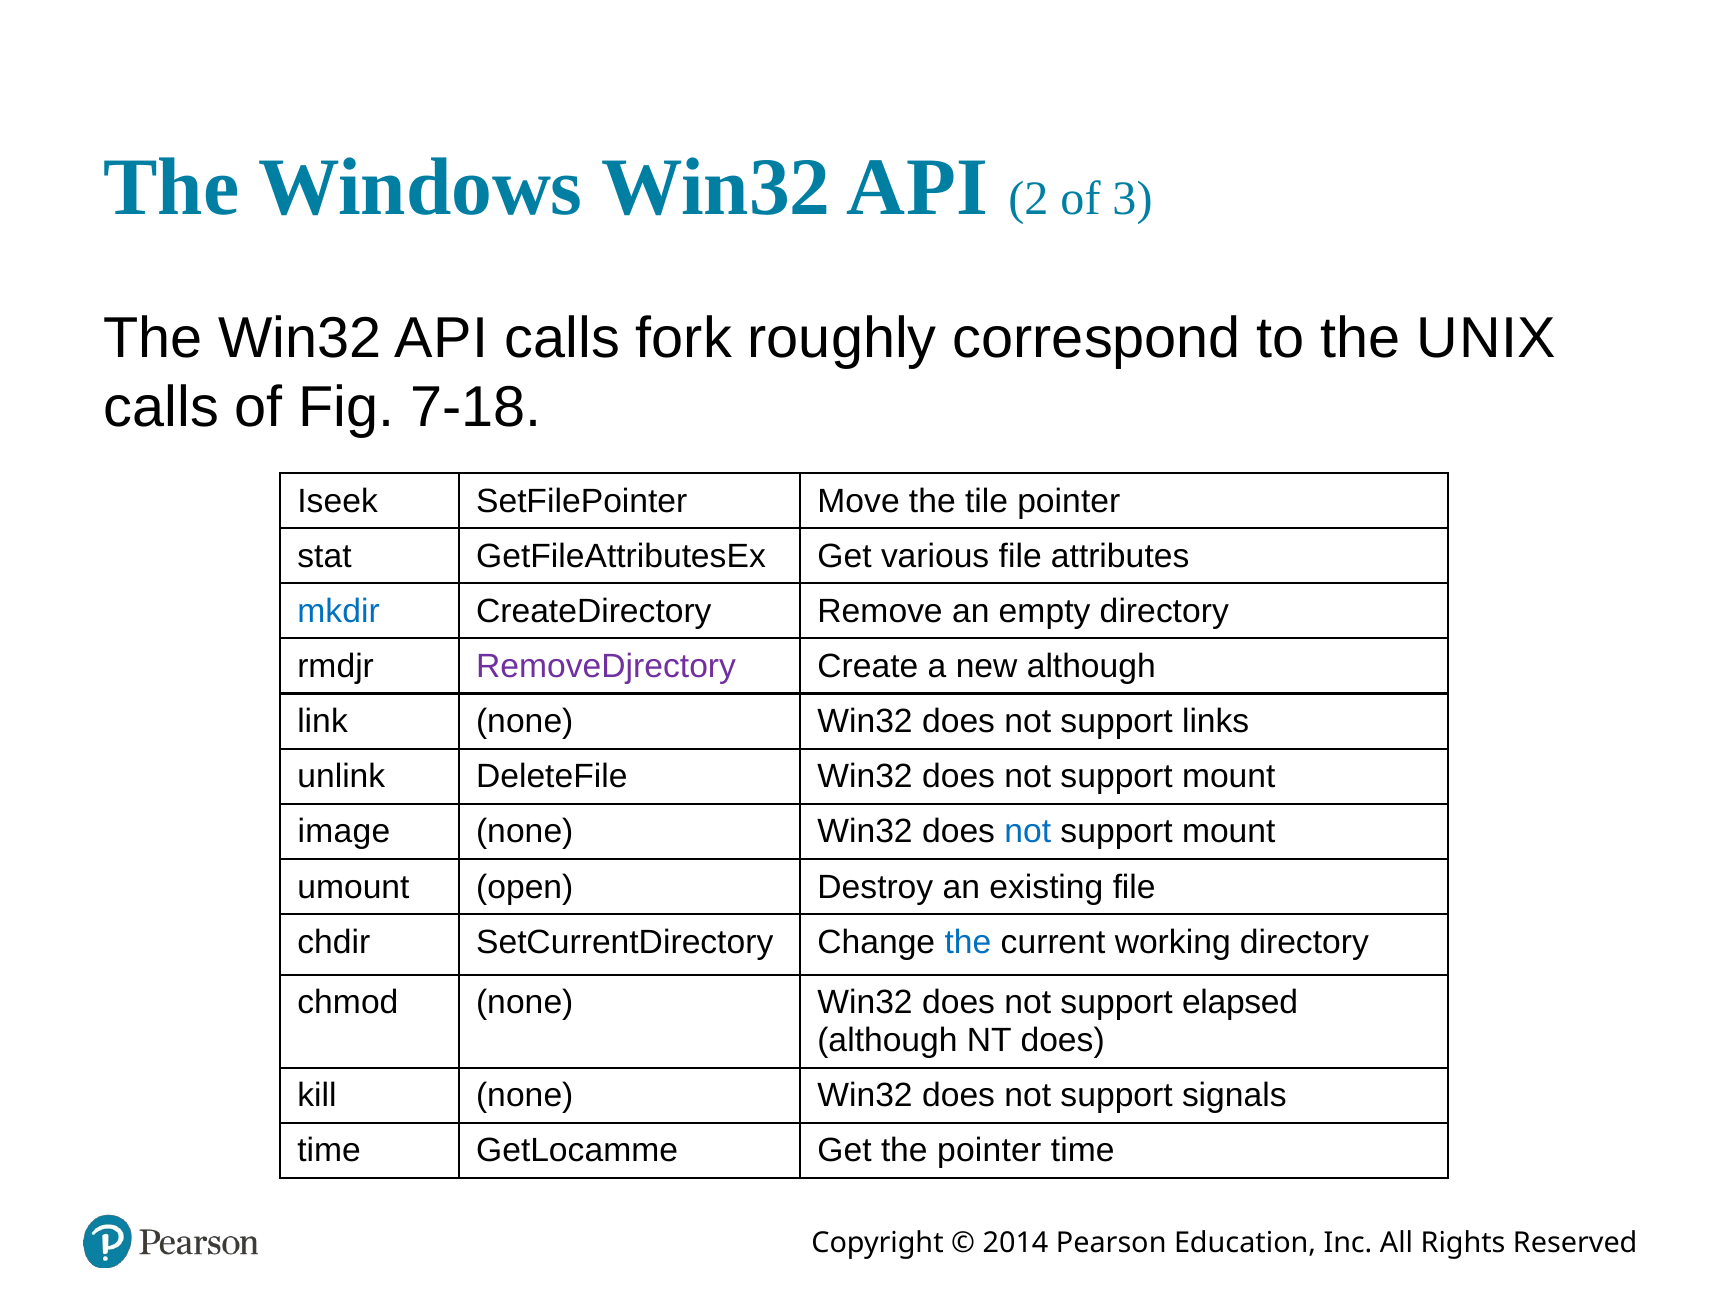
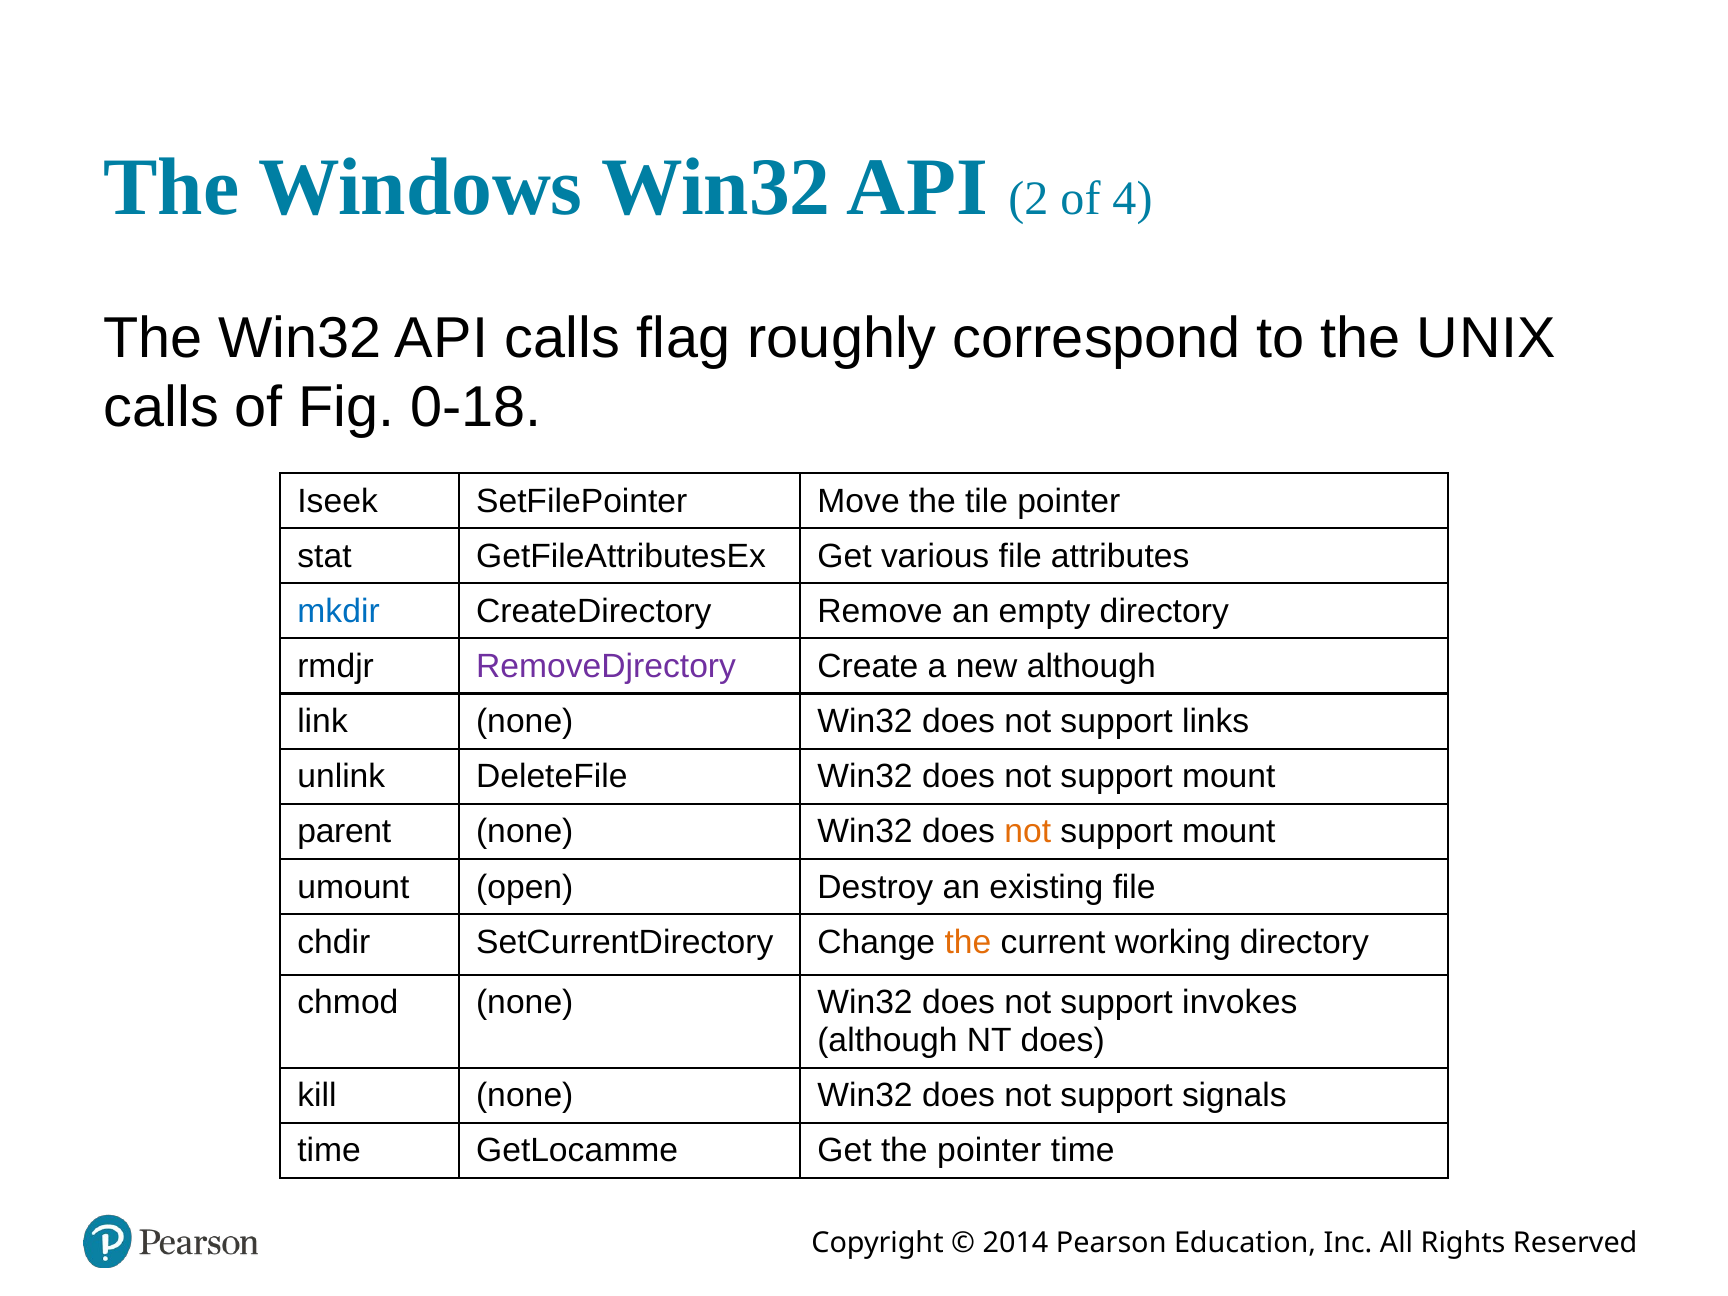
3: 3 -> 4
fork: fork -> flag
7-18: 7-18 -> 0-18
image: image -> parent
not at (1028, 832) colour: blue -> orange
the at (968, 942) colour: blue -> orange
elapsed: elapsed -> invokes
